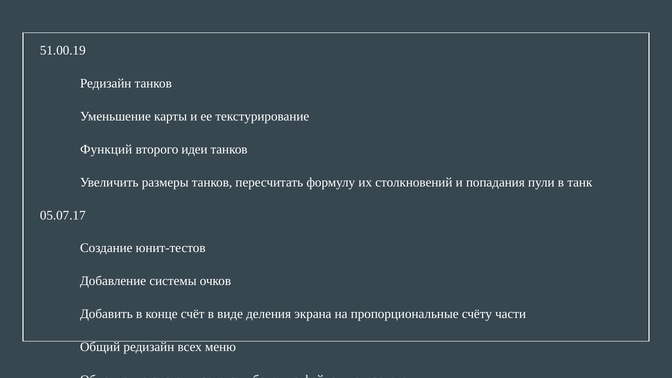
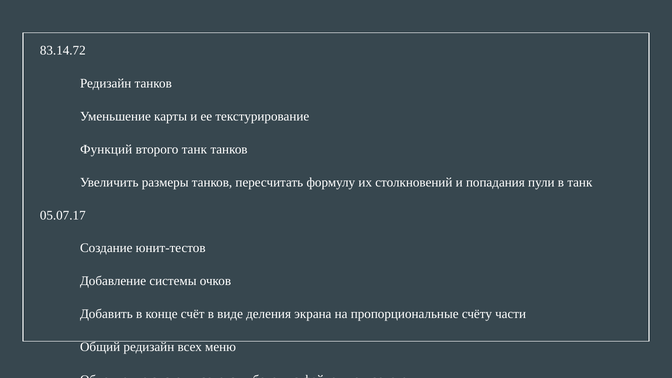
51.00.19: 51.00.19 -> 83.14.72
второго идеи: идеи -> танк
